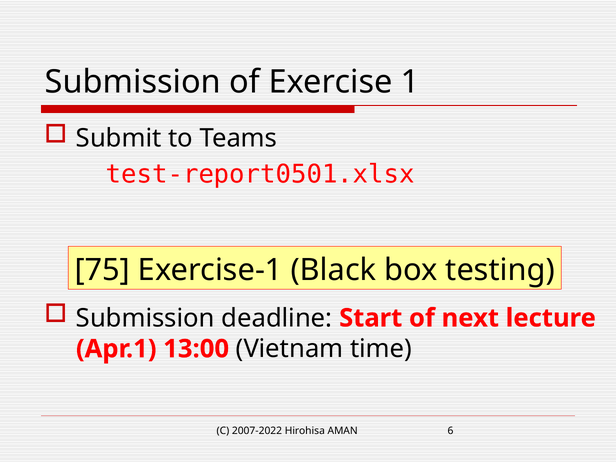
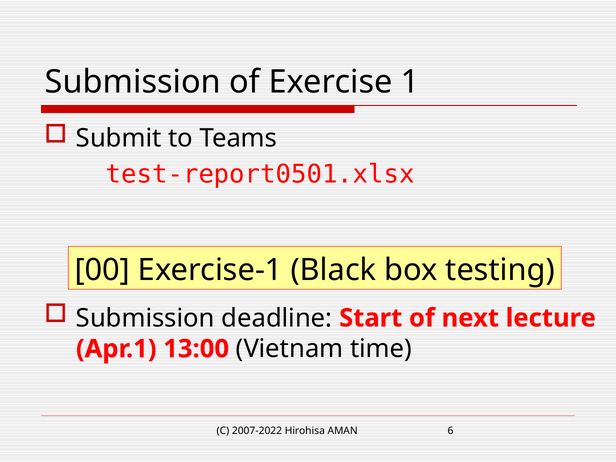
75: 75 -> 00
